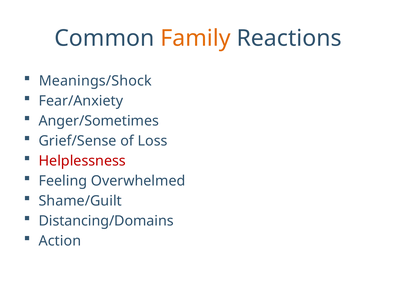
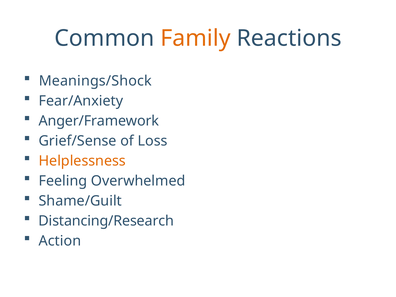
Anger/Sometimes: Anger/Sometimes -> Anger/Framework
Helplessness colour: red -> orange
Distancing/Domains: Distancing/Domains -> Distancing/Research
